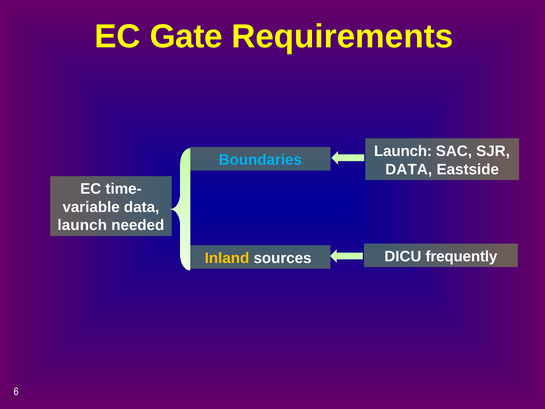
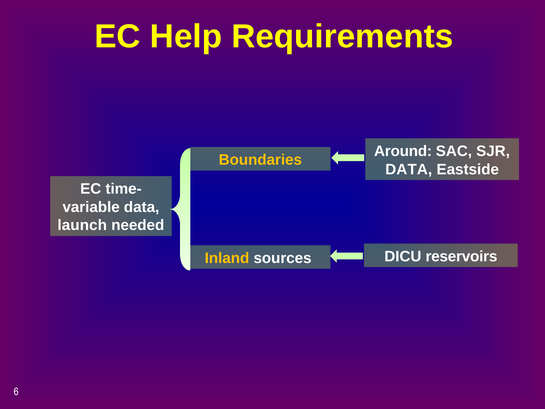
Gate: Gate -> Help
Launch at (403, 151): Launch -> Around
Boundaries colour: light blue -> yellow
frequently: frequently -> reservoirs
